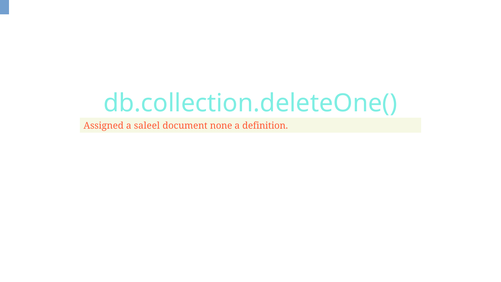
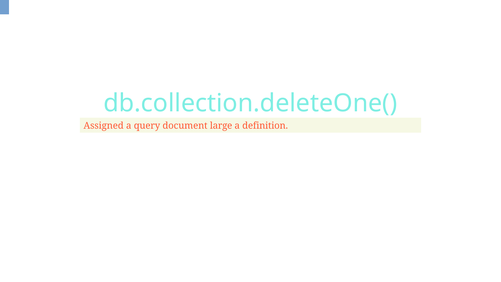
saleel: saleel -> query
none: none -> large
